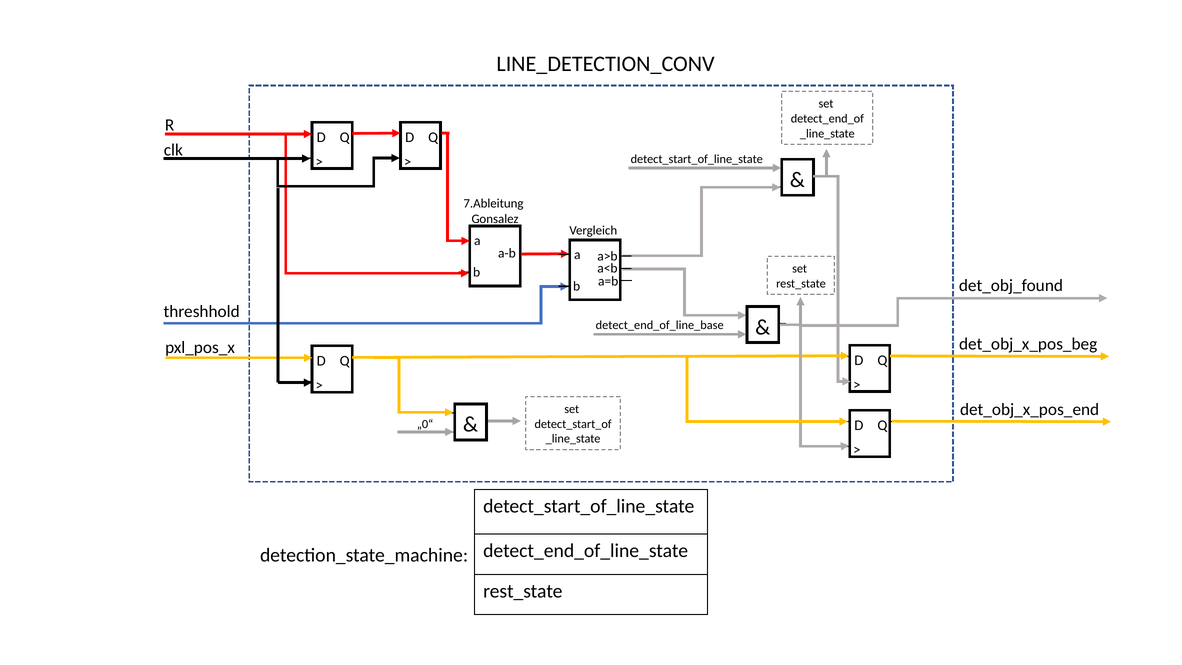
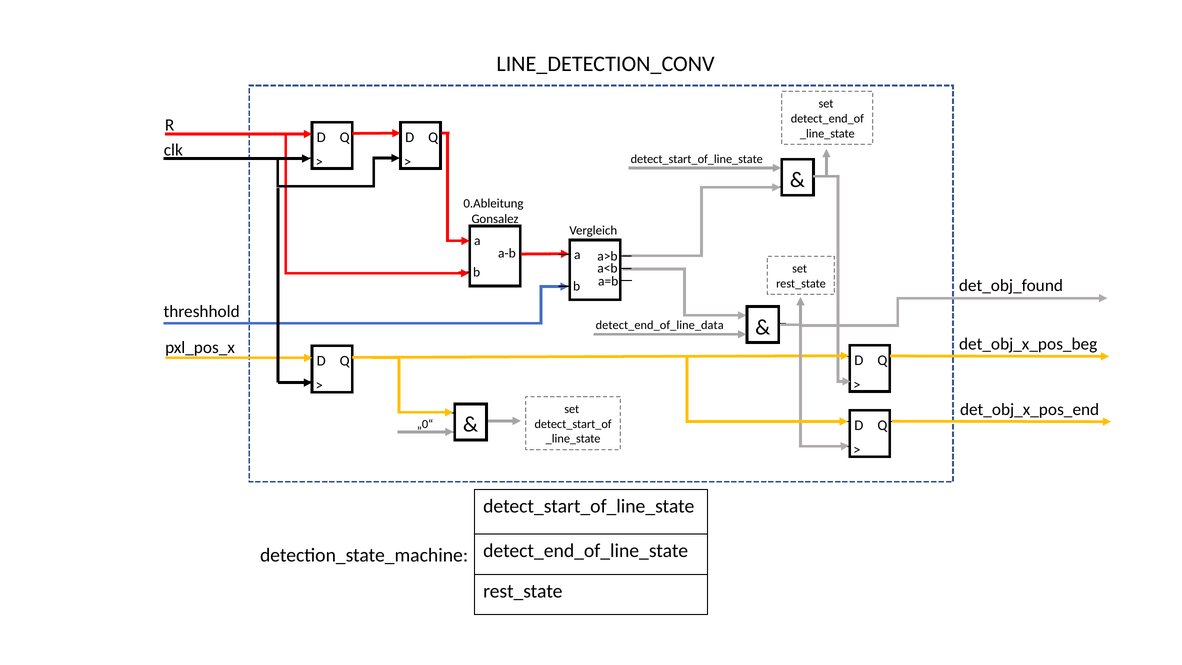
7.Ableitung: 7.Ableitung -> 0.Ableitung
detect_end_of_line_base: detect_end_of_line_base -> detect_end_of_line_data
